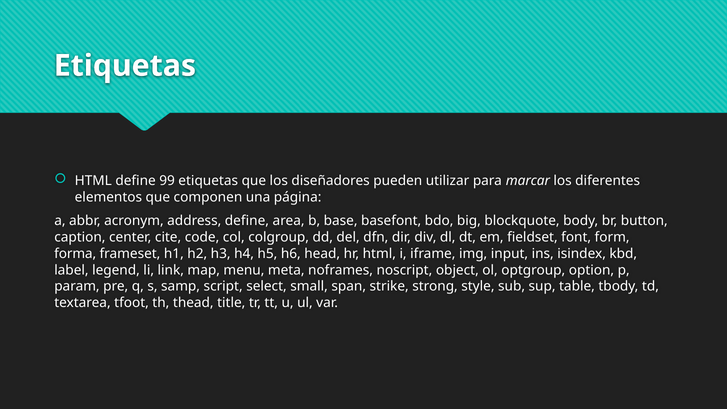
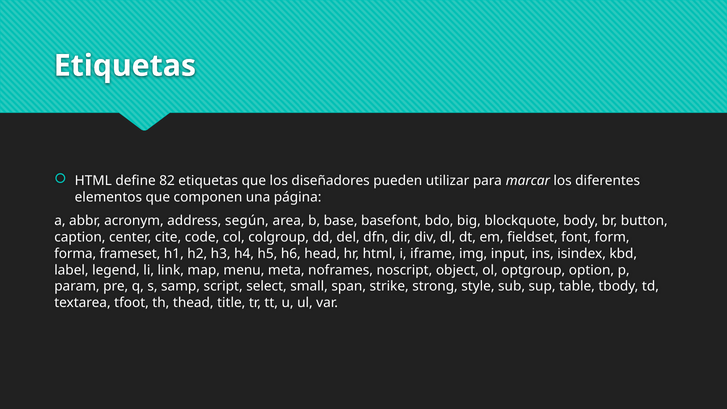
99: 99 -> 82
address define: define -> según
